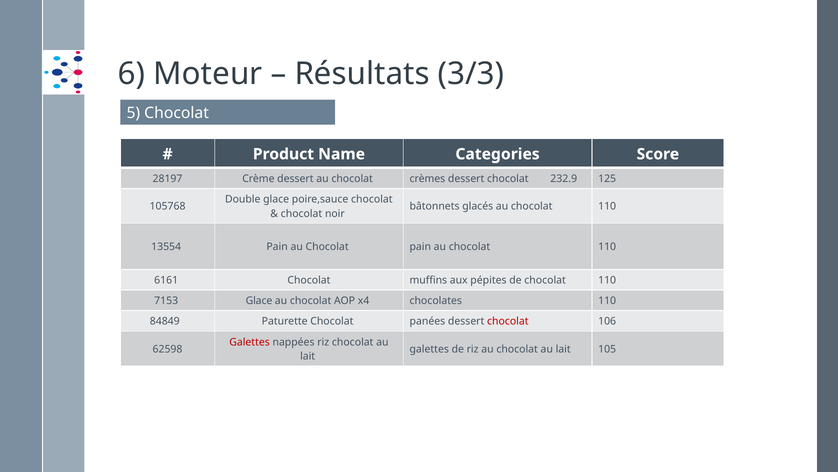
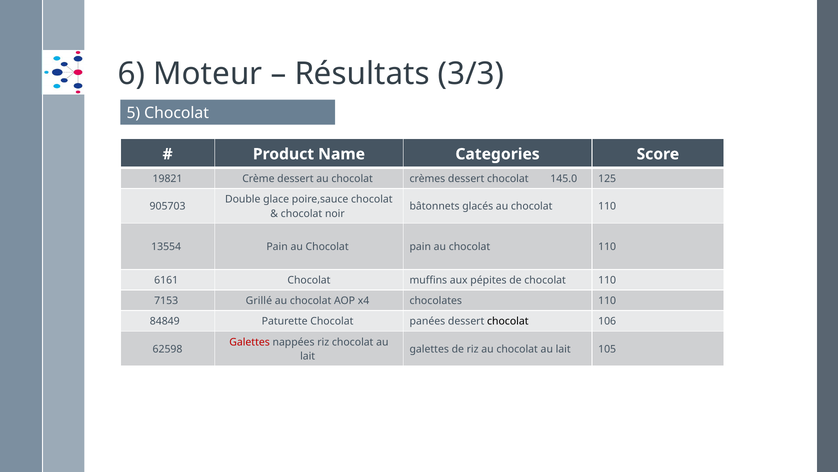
28197: 28197 -> 19821
232.9: 232.9 -> 145.0
105768: 105768 -> 905703
7153 Glace: Glace -> Grillé
chocolat at (508, 321) colour: red -> black
